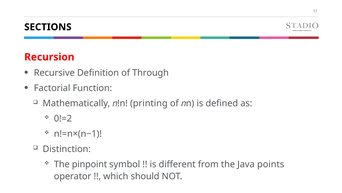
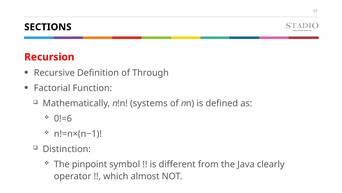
printing: printing -> systems
0!=2: 0!=2 -> 0!=6
points: points -> clearly
should: should -> almost
